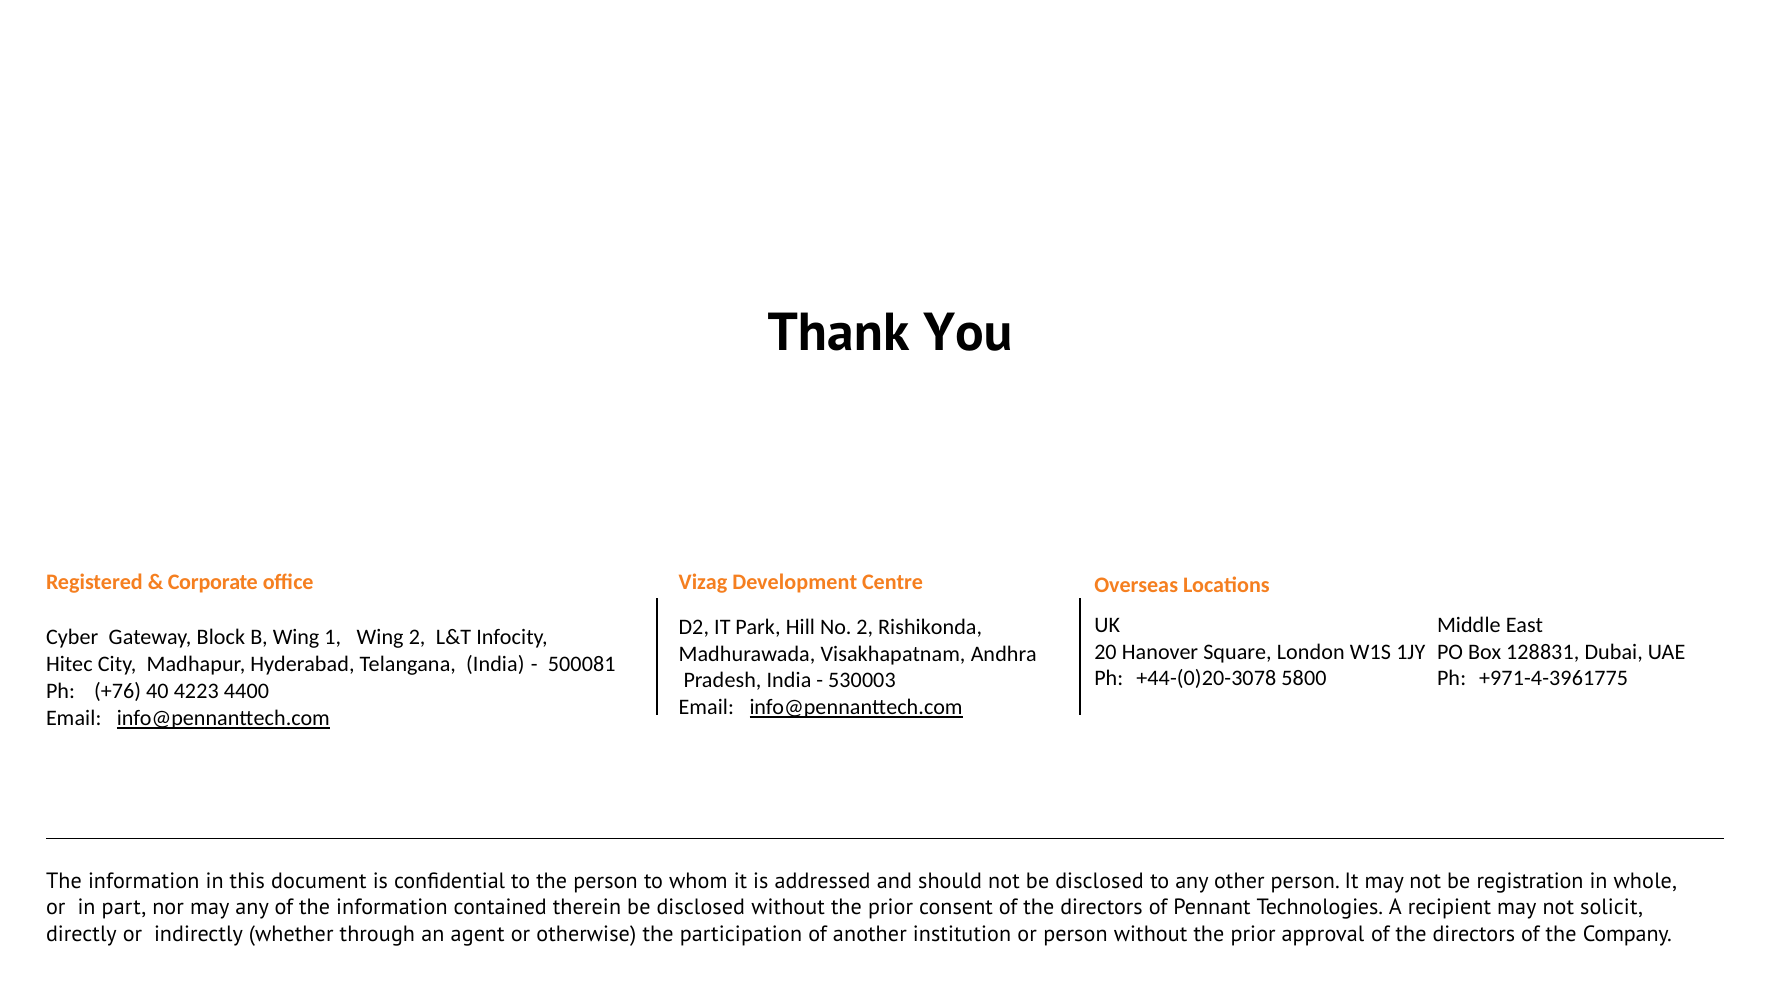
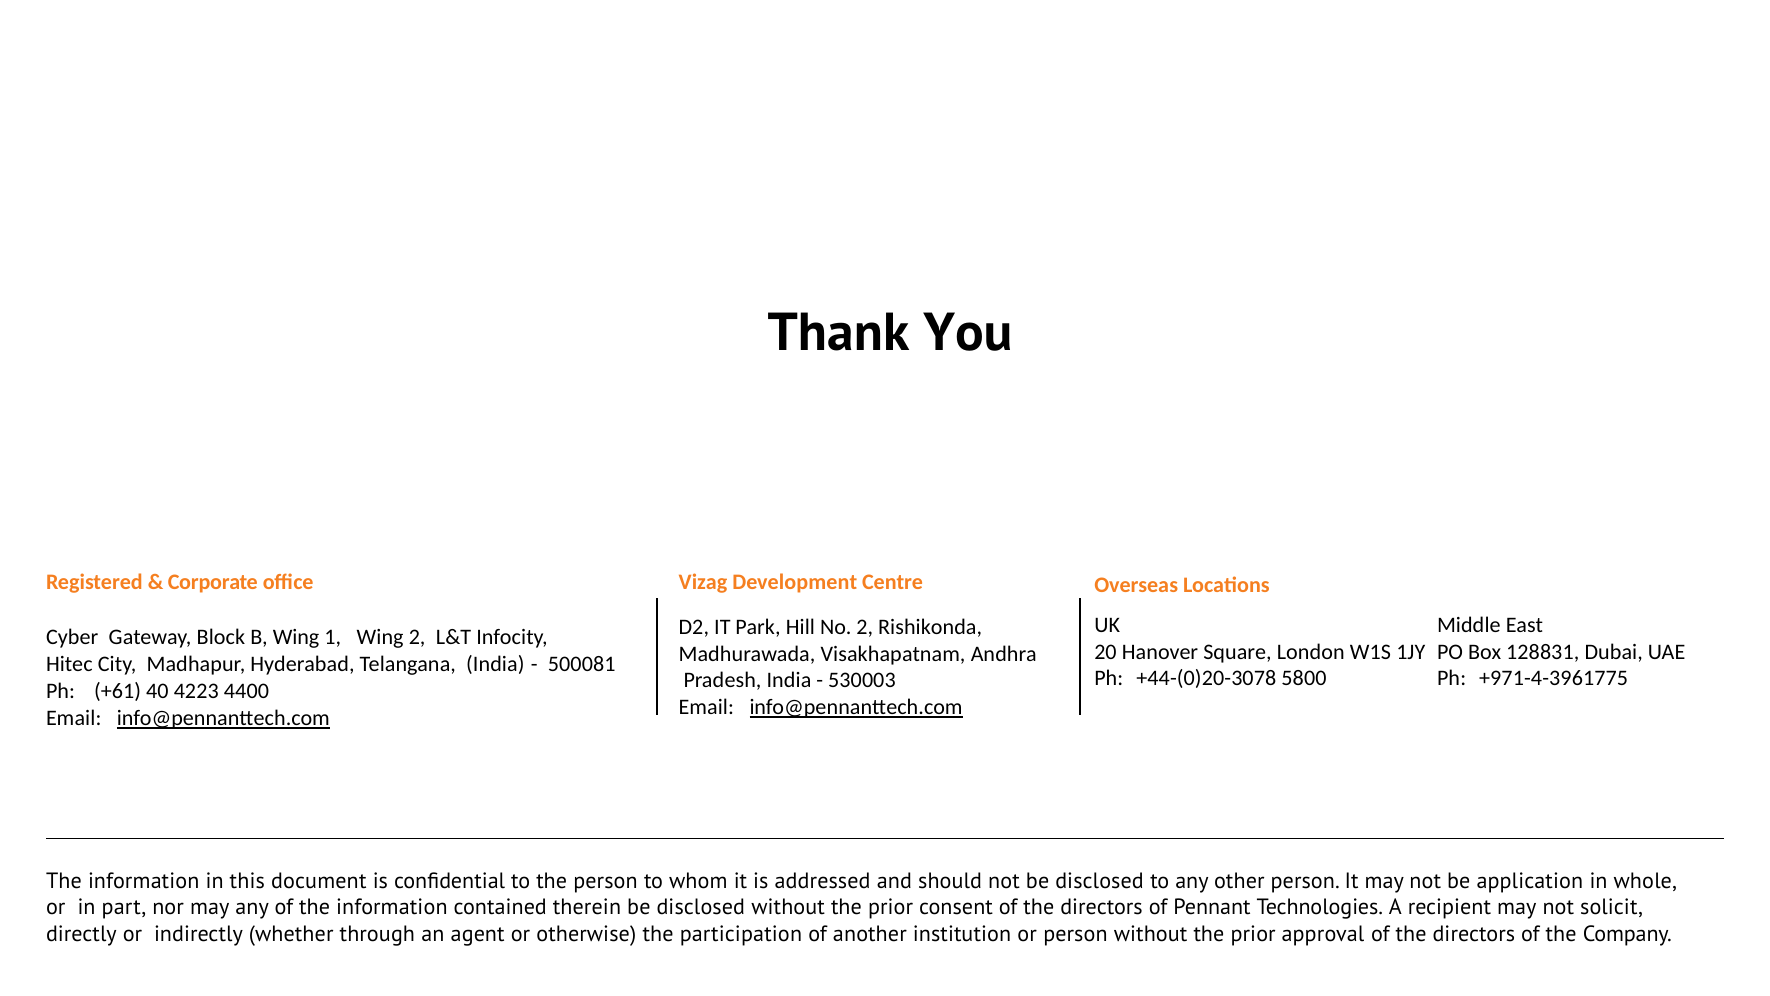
+76: +76 -> +61
registration: registration -> application
